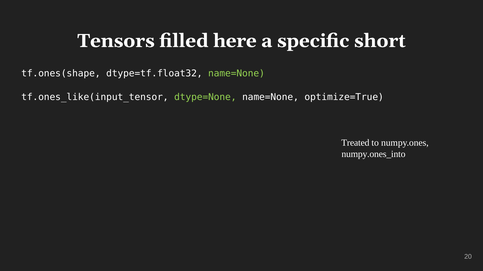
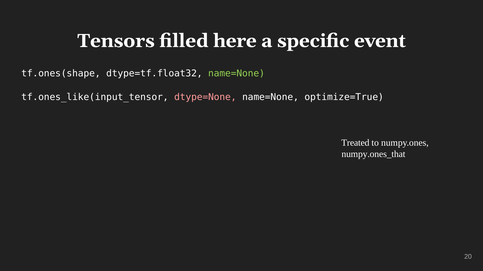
short: short -> event
dtype=None colour: light green -> pink
numpy.ones_into: numpy.ones_into -> numpy.ones_that
